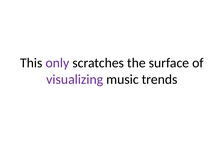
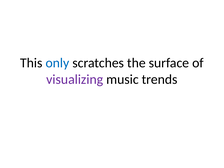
only colour: purple -> blue
